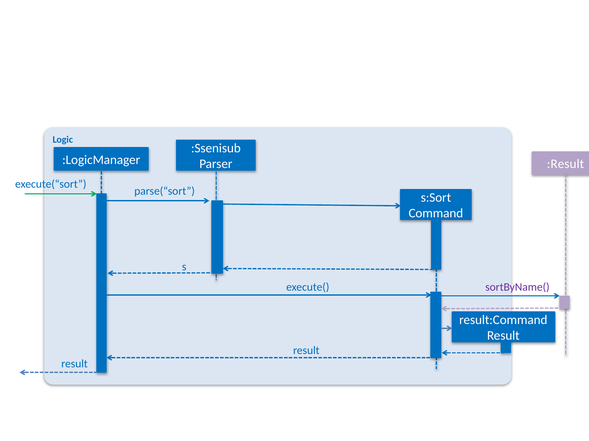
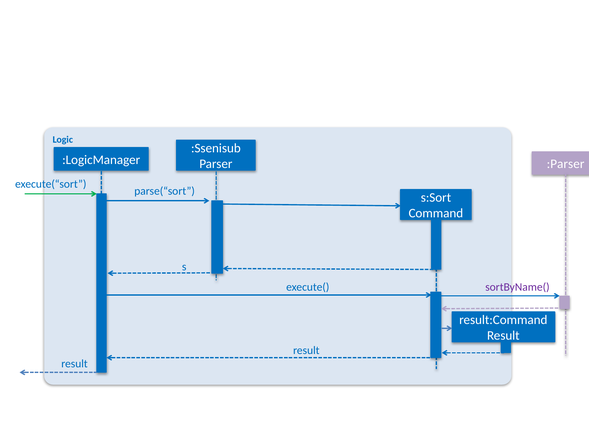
:Result: :Result -> :Parser
